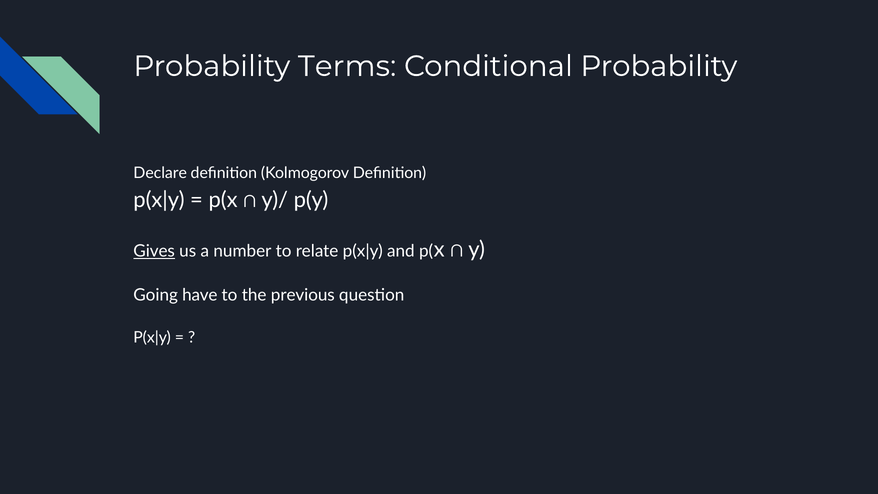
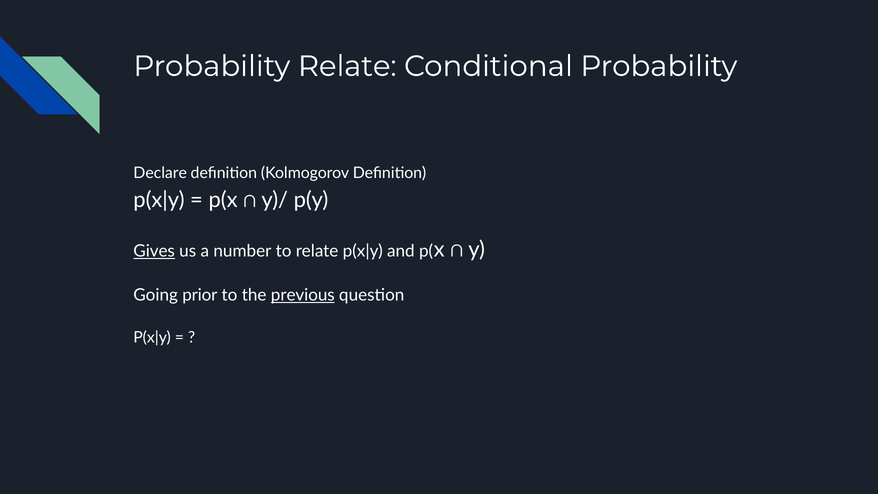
Probability Terms: Terms -> Relate
have: have -> prior
previous underline: none -> present
